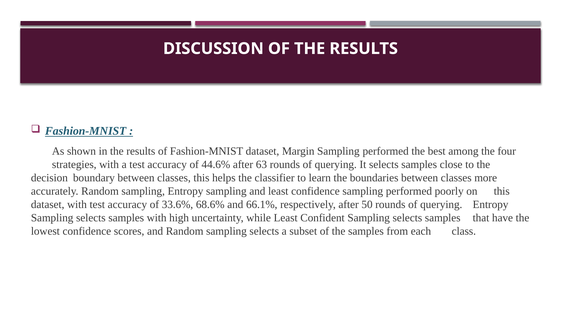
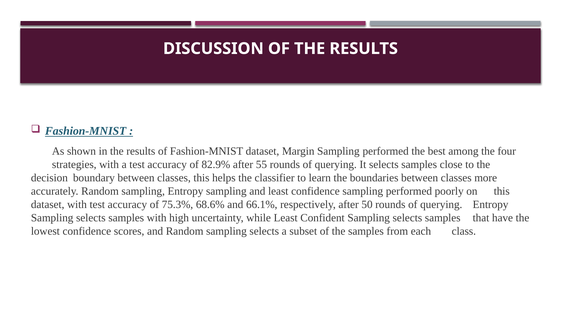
44.6%: 44.6% -> 82.9%
63: 63 -> 55
33.6%: 33.6% -> 75.3%
